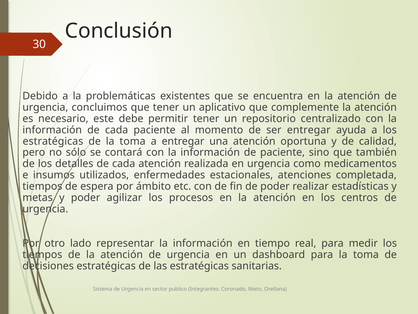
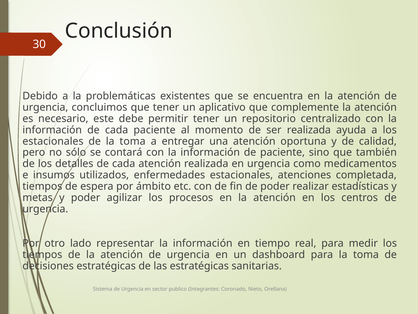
ser entregar: entregar -> realizada
estratégicas at (53, 141): estratégicas -> estacionales
